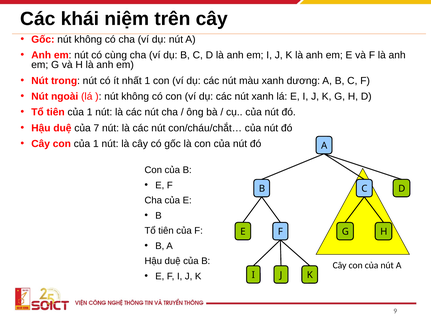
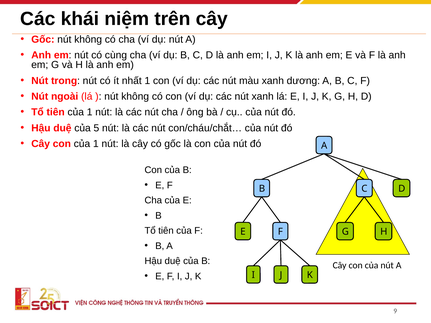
7: 7 -> 5
